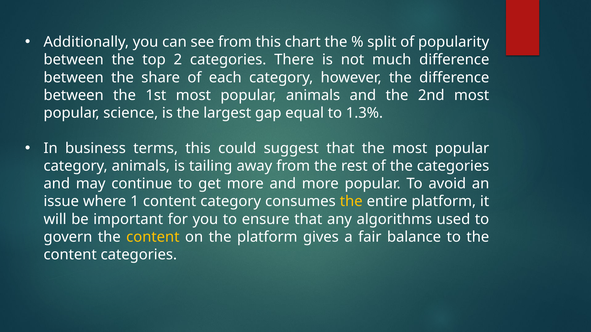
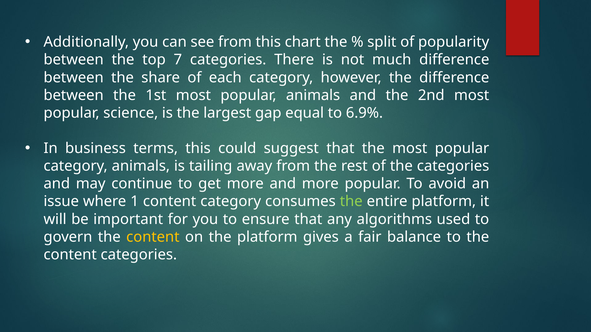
2: 2 -> 7
1.3%: 1.3% -> 6.9%
the at (351, 202) colour: yellow -> light green
